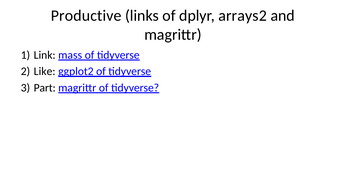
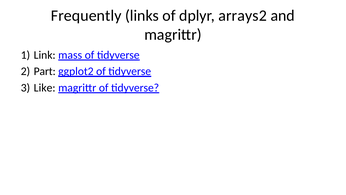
Productive: Productive -> Frequently
Like: Like -> Part
Part: Part -> Like
